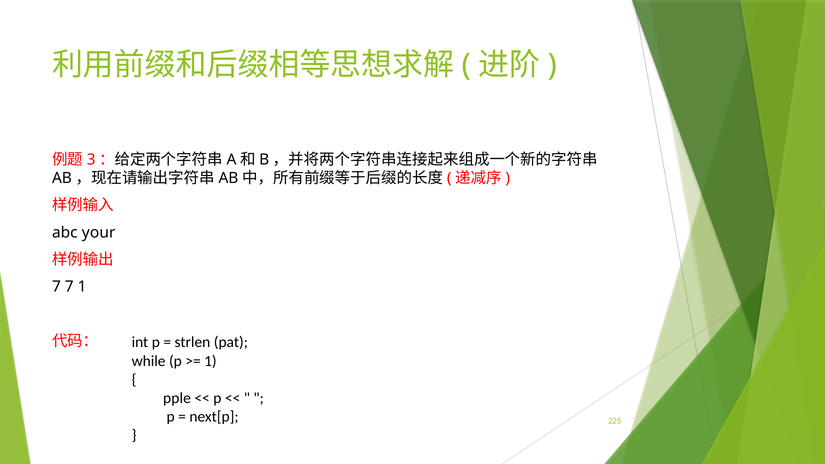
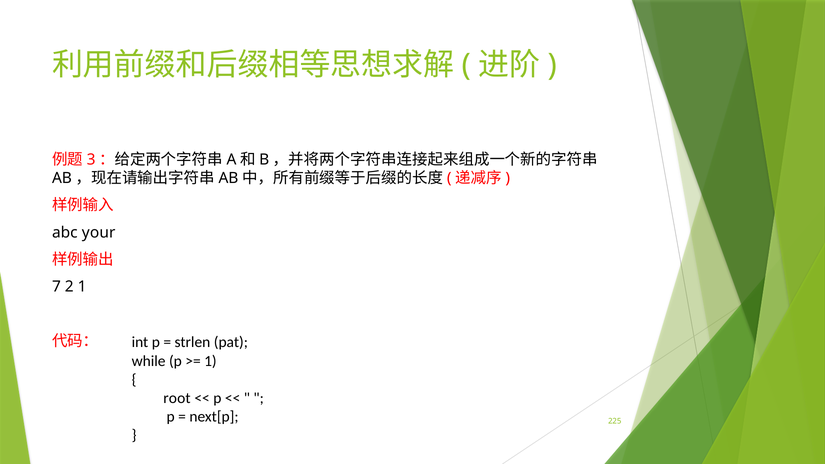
7 7: 7 -> 2
pple: pple -> root
